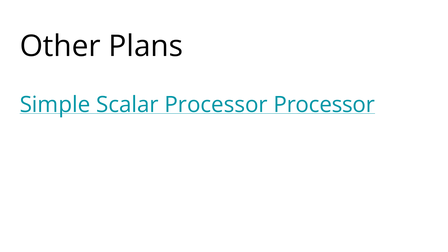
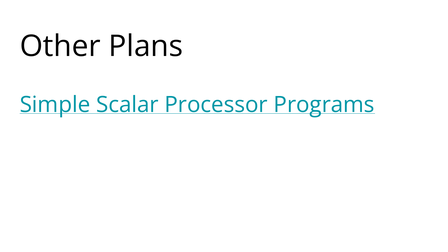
Processor Processor: Processor -> Programs
